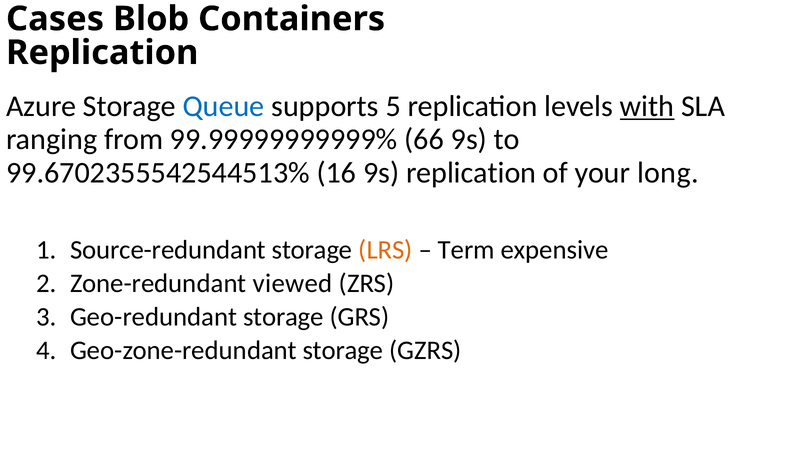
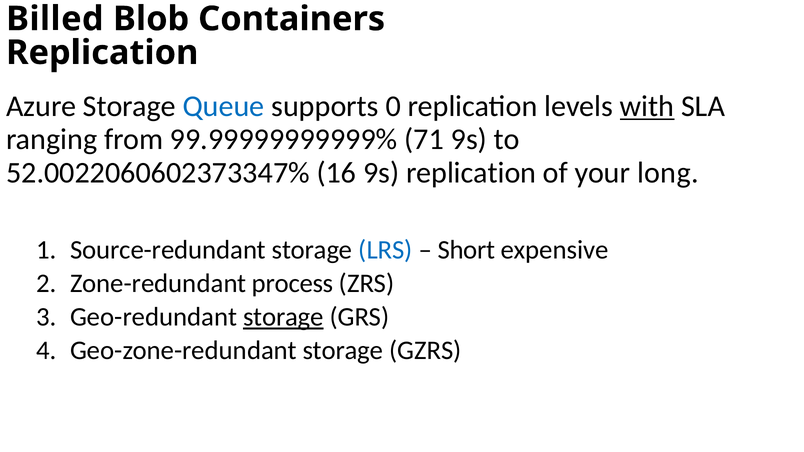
Cases: Cases -> Billed
5: 5 -> 0
66: 66 -> 71
99.6702355542544513%: 99.6702355542544513% -> 52.0022060602373347%
LRS colour: orange -> blue
Term: Term -> Short
viewed: viewed -> process
storage at (283, 317) underline: none -> present
